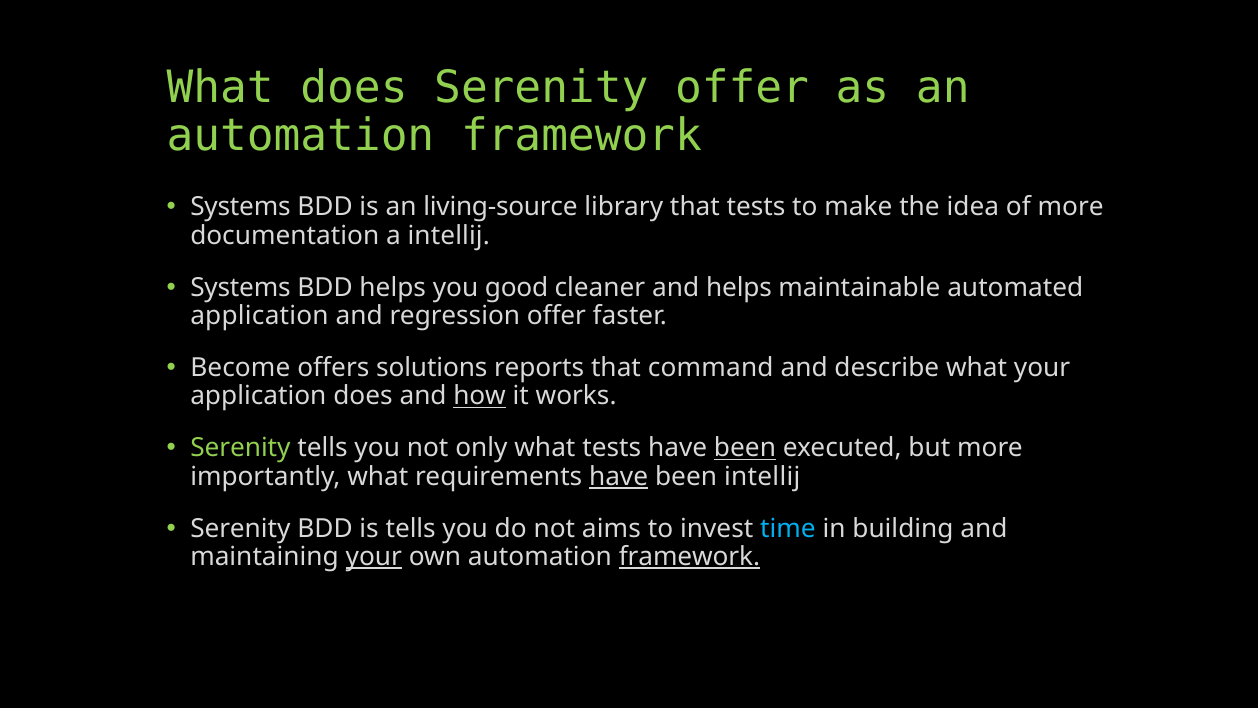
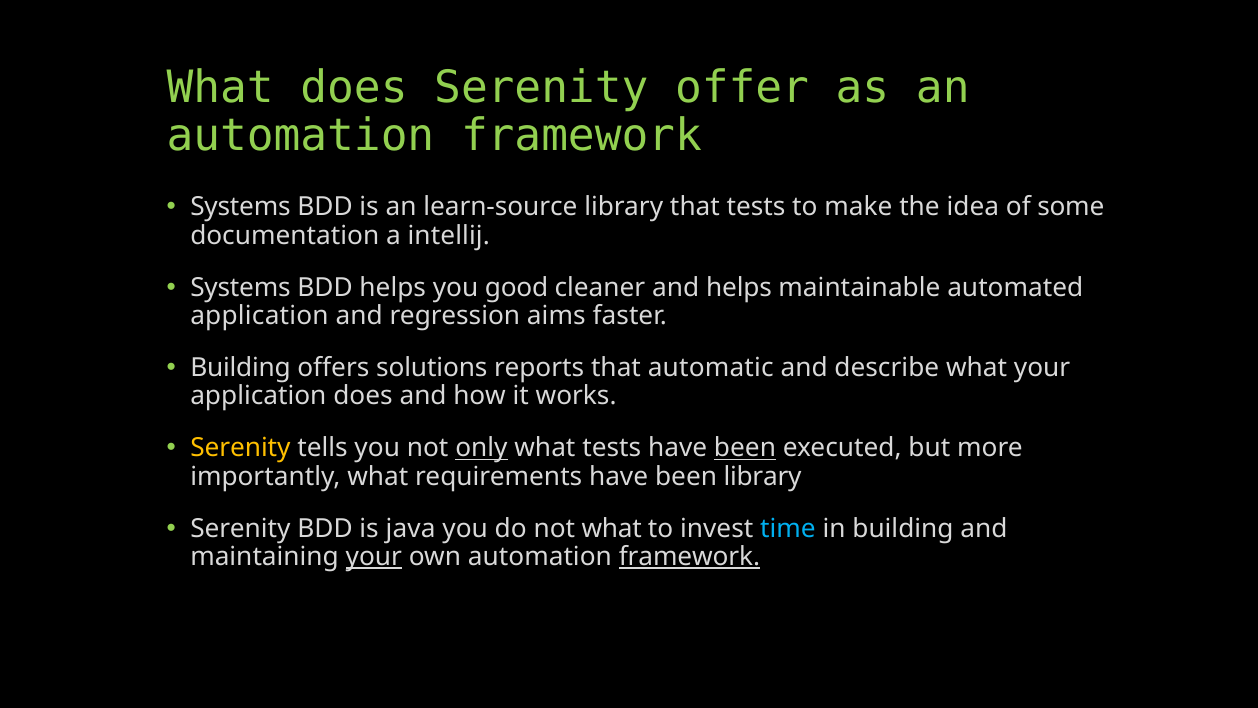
living-source: living-source -> learn-source
of more: more -> some
regression offer: offer -> aims
Become at (240, 368): Become -> Building
command: command -> automatic
how underline: present -> none
Serenity at (240, 448) colour: light green -> yellow
only underline: none -> present
have at (619, 476) underline: present -> none
been intellij: intellij -> library
is tells: tells -> java
not aims: aims -> what
